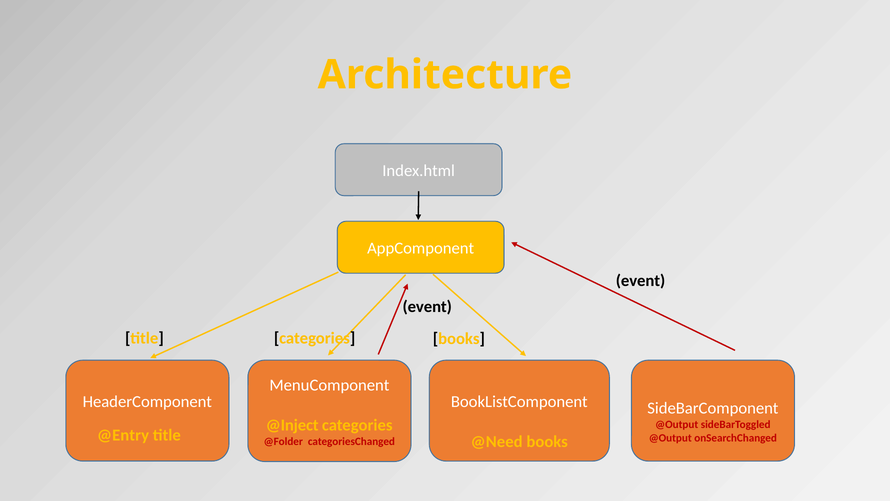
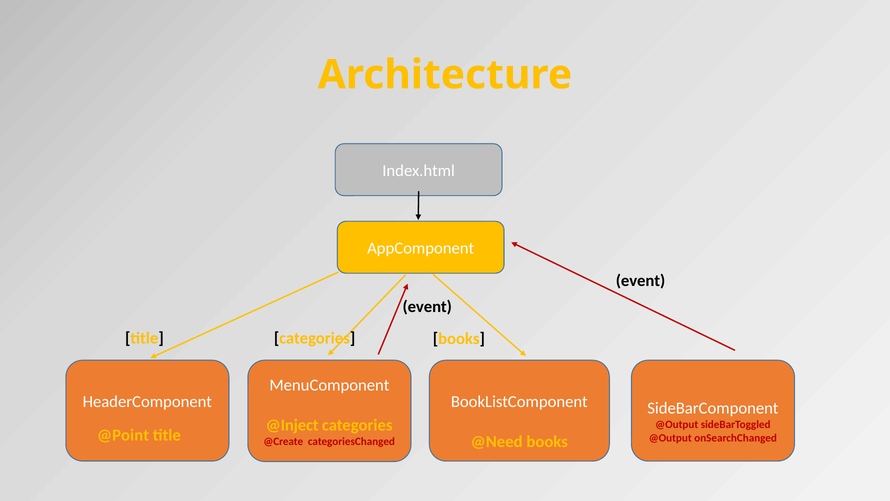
@Entry: @Entry -> @Point
@Folder: @Folder -> @Create
